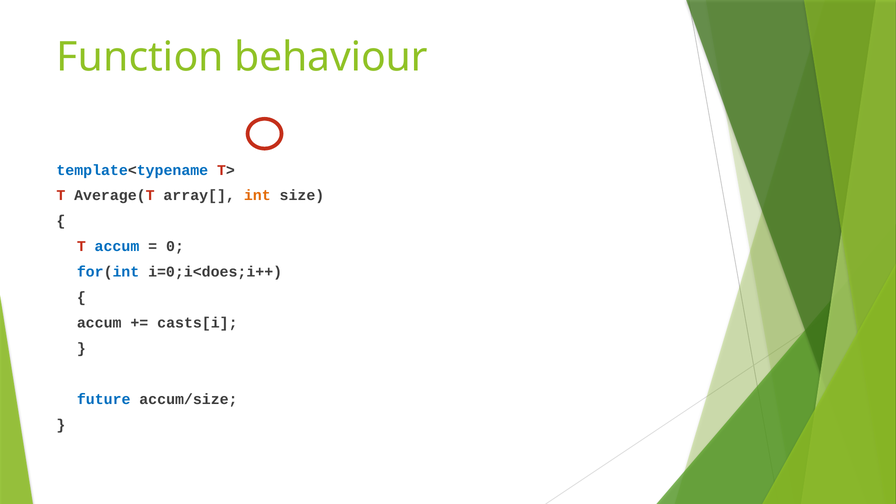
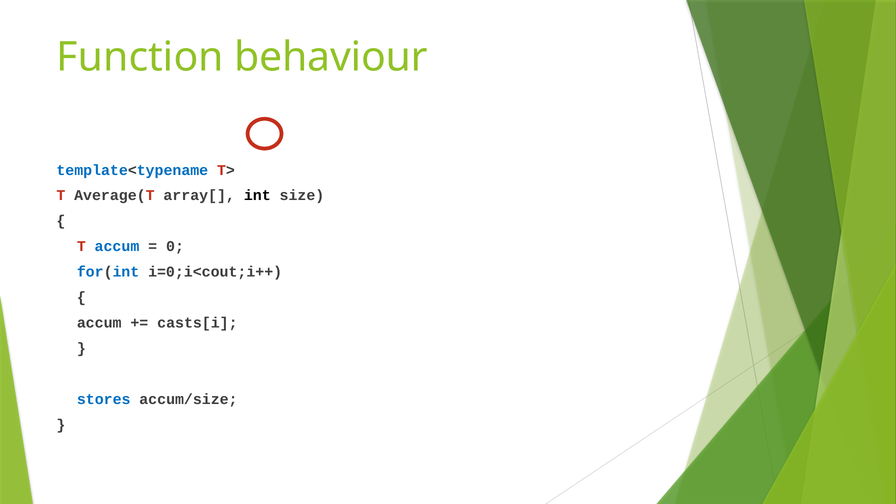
int colour: orange -> black
i=0;i<does;i++: i=0;i<does;i++ -> i=0;i<cout;i++
future: future -> stores
